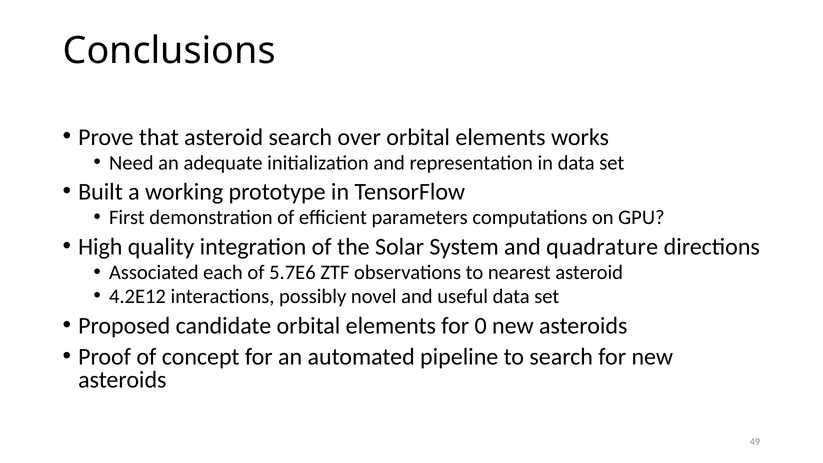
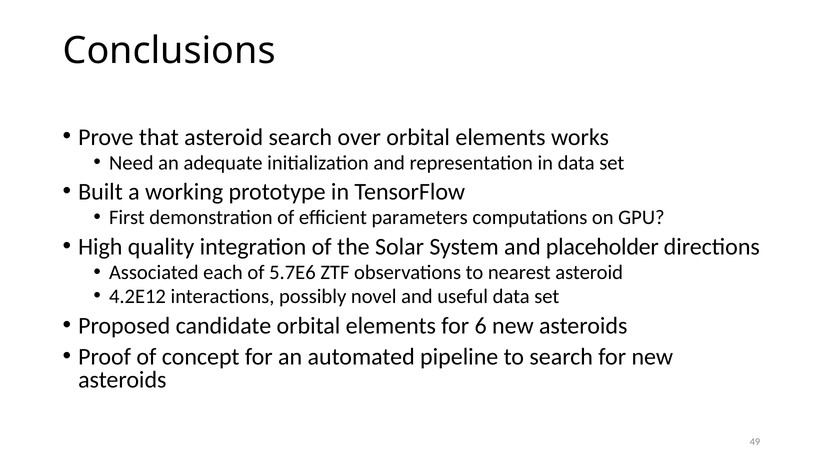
quadrature: quadrature -> placeholder
0: 0 -> 6
